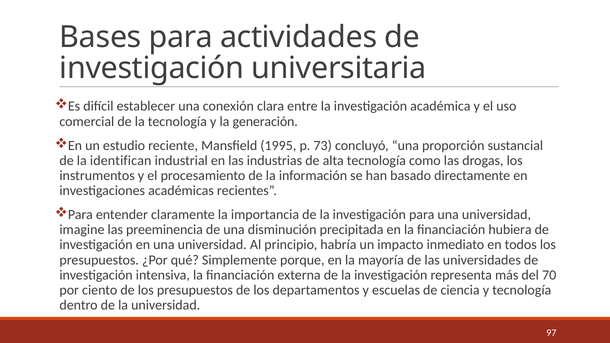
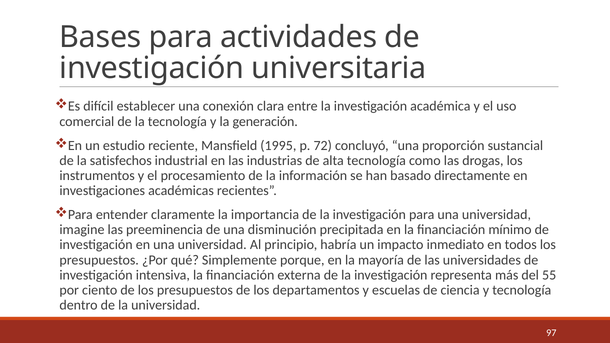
73: 73 -> 72
identifican: identifican -> satisfechos
hubiera: hubiera -> mínimo
70: 70 -> 55
